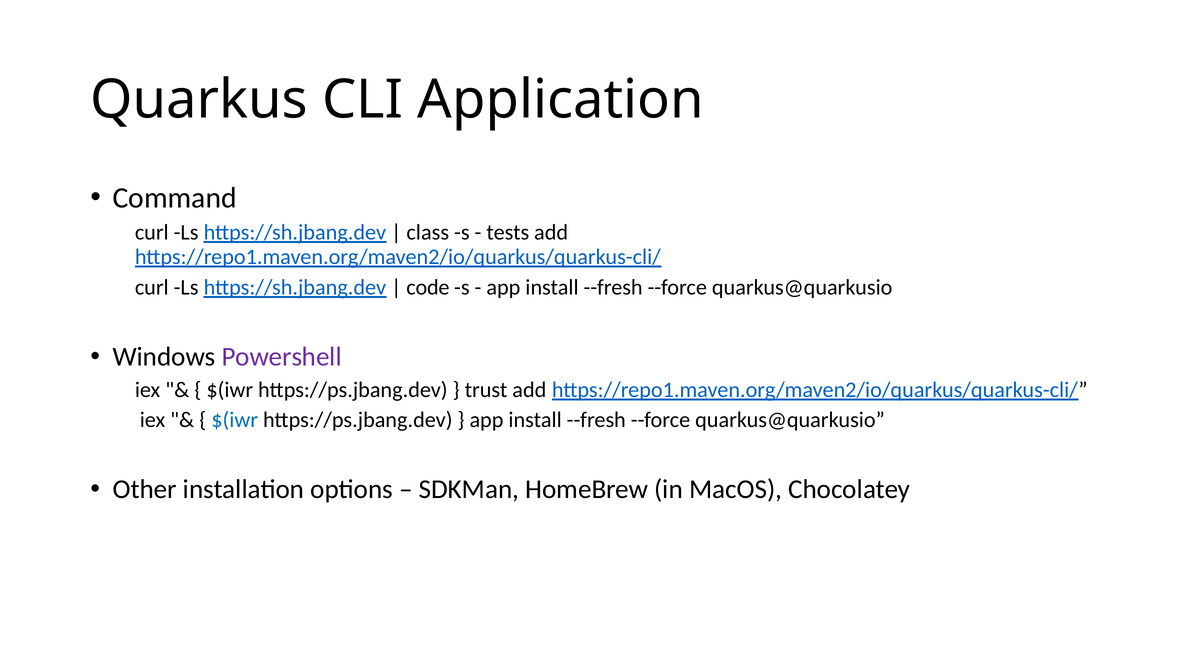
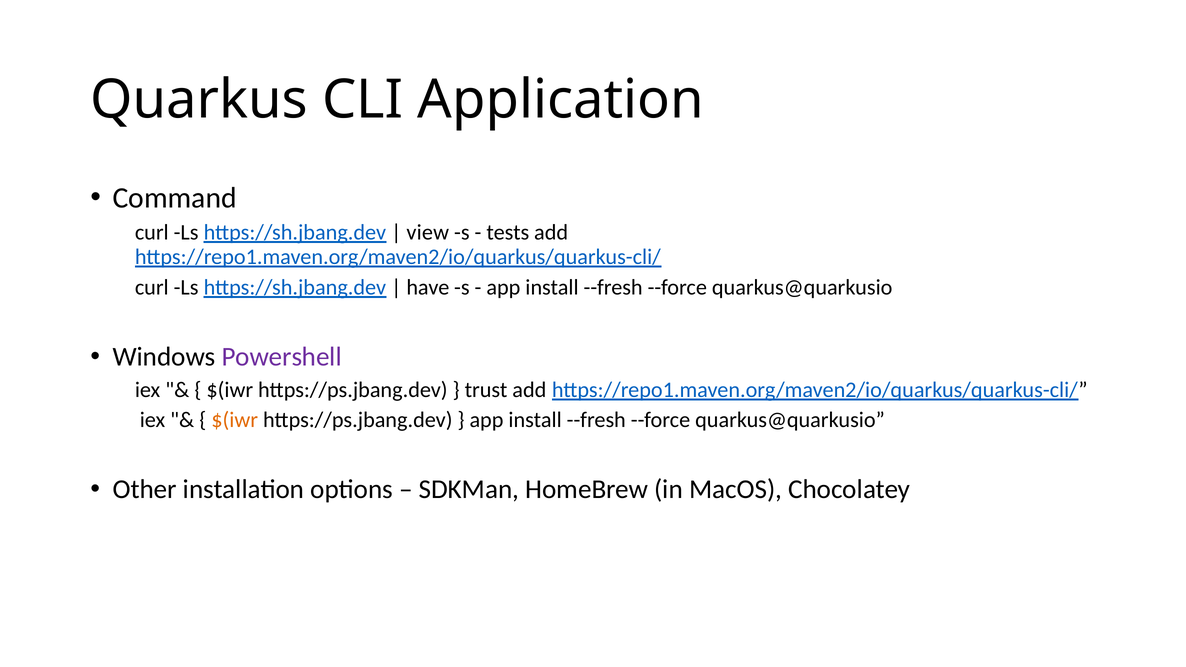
class: class -> view
code: code -> have
$(iwr at (235, 420) colour: blue -> orange
